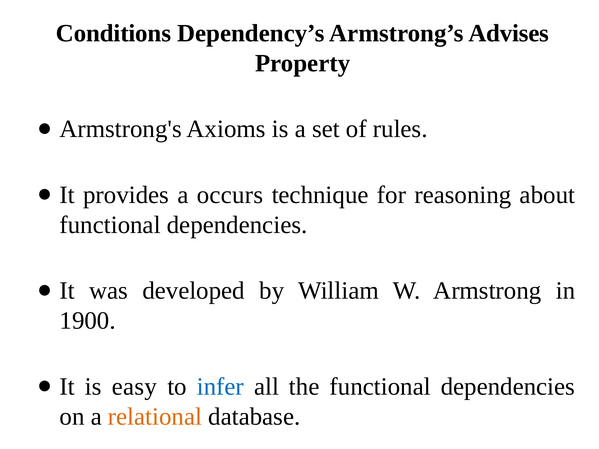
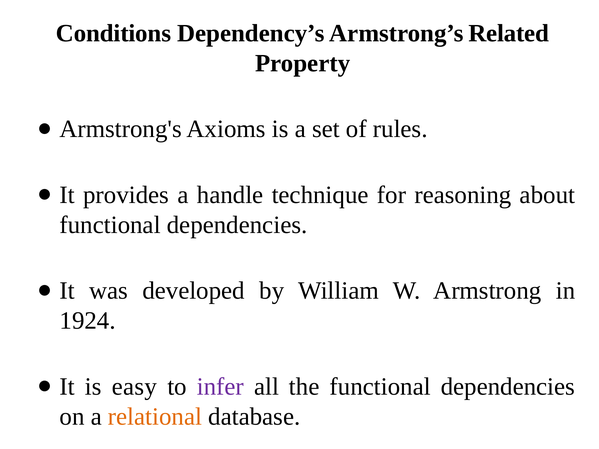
Advises: Advises -> Related
occurs: occurs -> handle
1900: 1900 -> 1924
infer colour: blue -> purple
